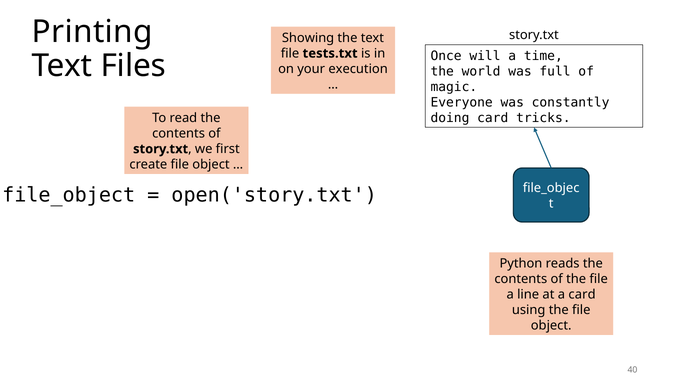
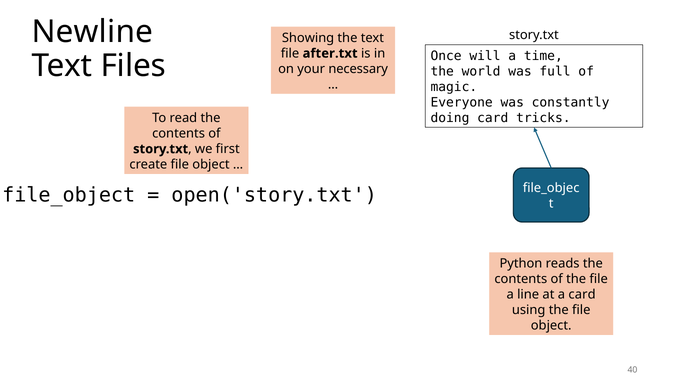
Printing: Printing -> Newline
tests.txt: tests.txt -> after.txt
execution: execution -> necessary
